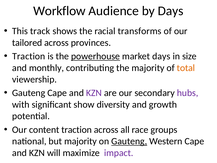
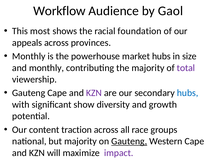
by Days: Days -> Gaol
track: track -> most
transforms: transforms -> foundation
tailored: tailored -> appeals
Traction at (29, 56): Traction -> Monthly
powerhouse underline: present -> none
market days: days -> hubs
total colour: orange -> purple
hubs at (188, 93) colour: purple -> blue
